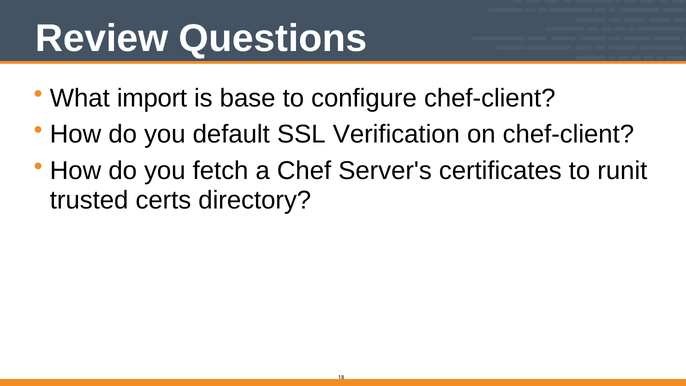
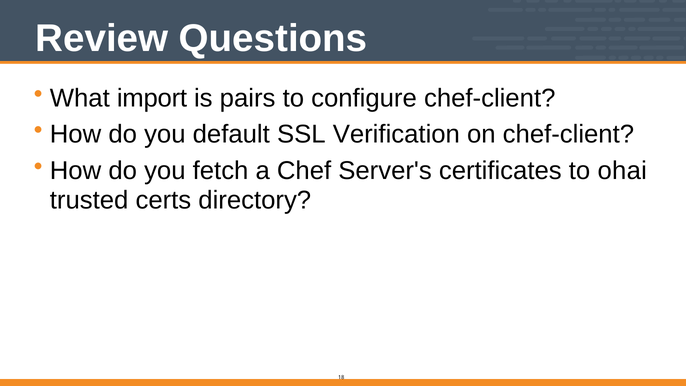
base: base -> pairs
runit: runit -> ohai
